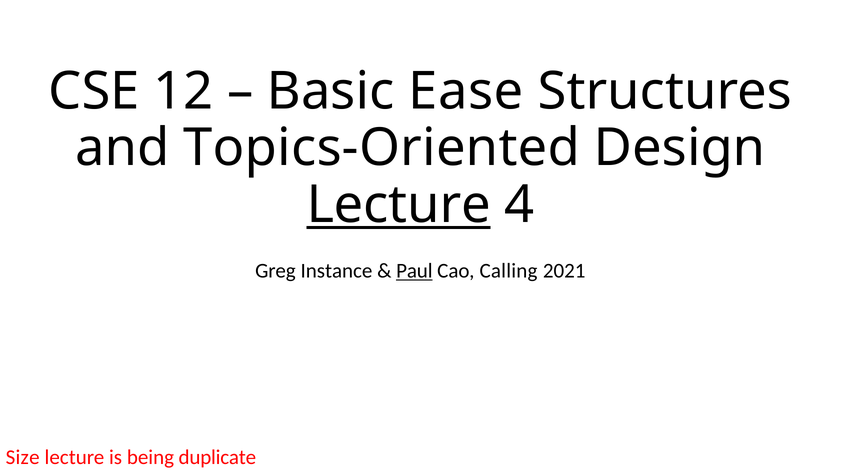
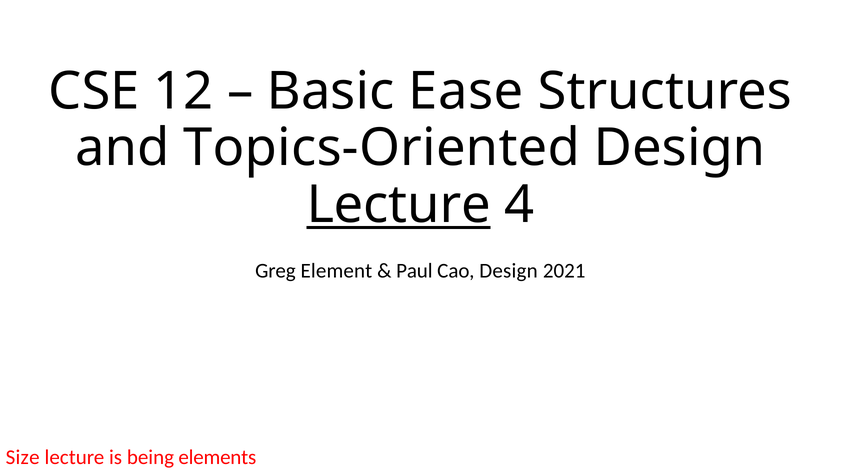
Instance: Instance -> Element
Paul underline: present -> none
Cao Calling: Calling -> Design
duplicate: duplicate -> elements
